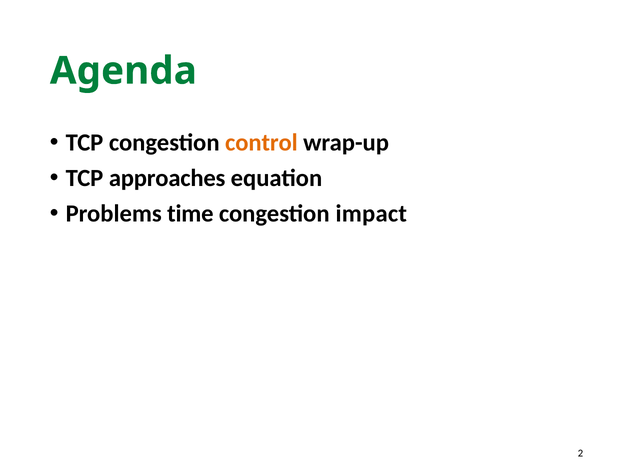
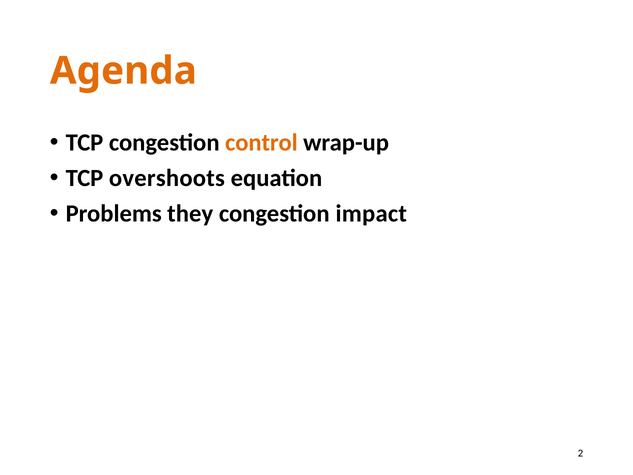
Agenda colour: green -> orange
approaches: approaches -> overshoots
time: time -> they
